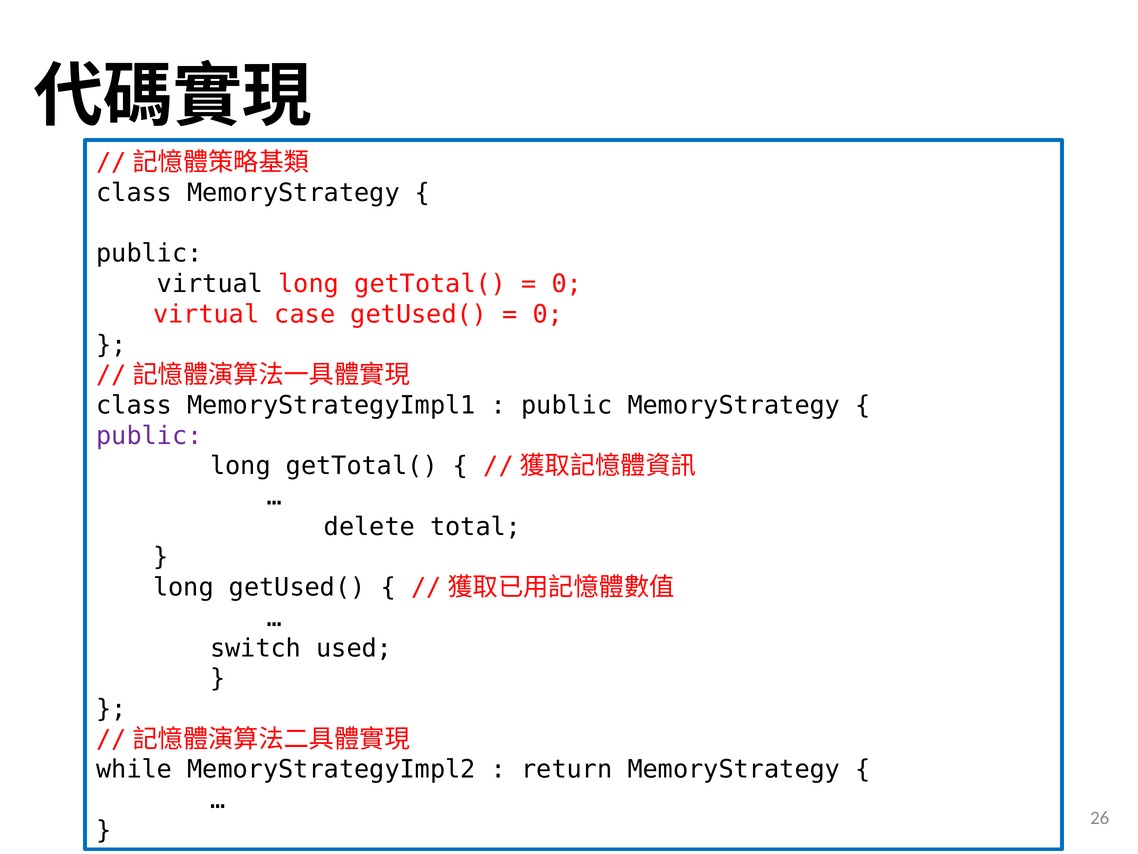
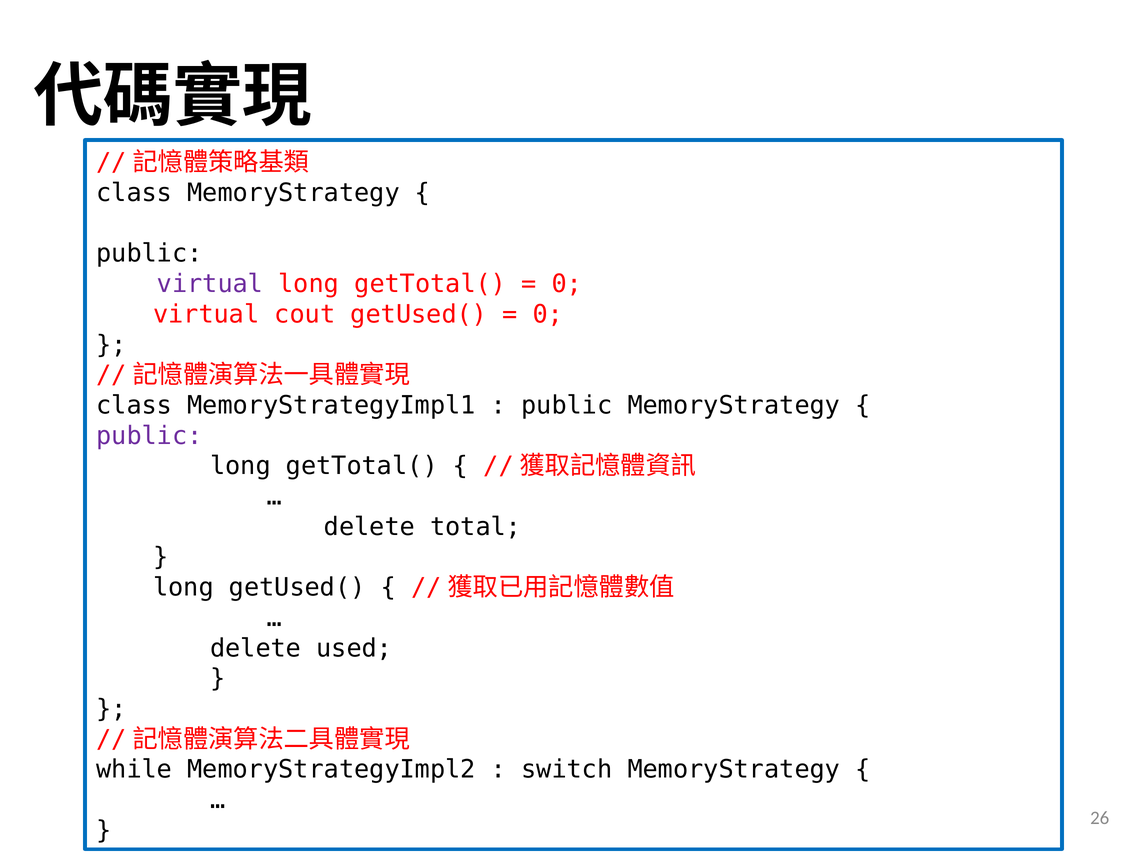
virtual at (210, 284) colour: black -> purple
case: case -> cout
switch at (256, 648): switch -> delete
return: return -> switch
